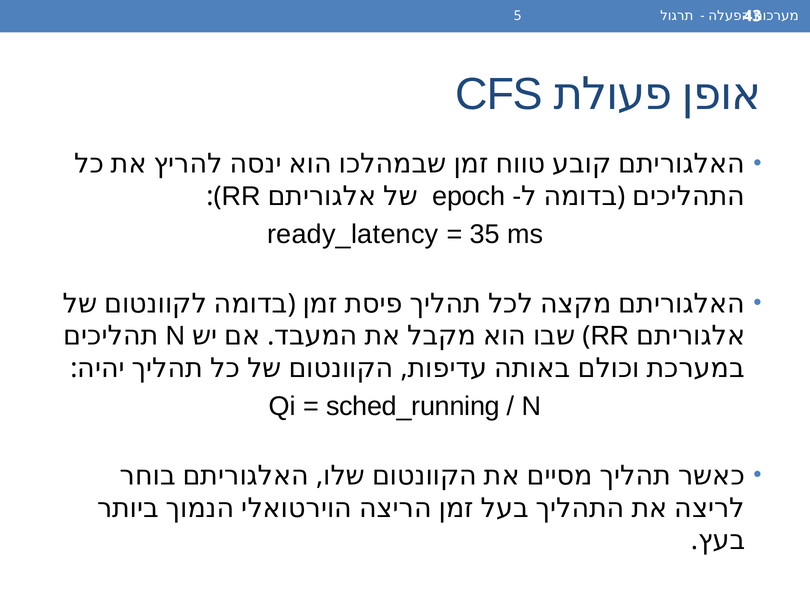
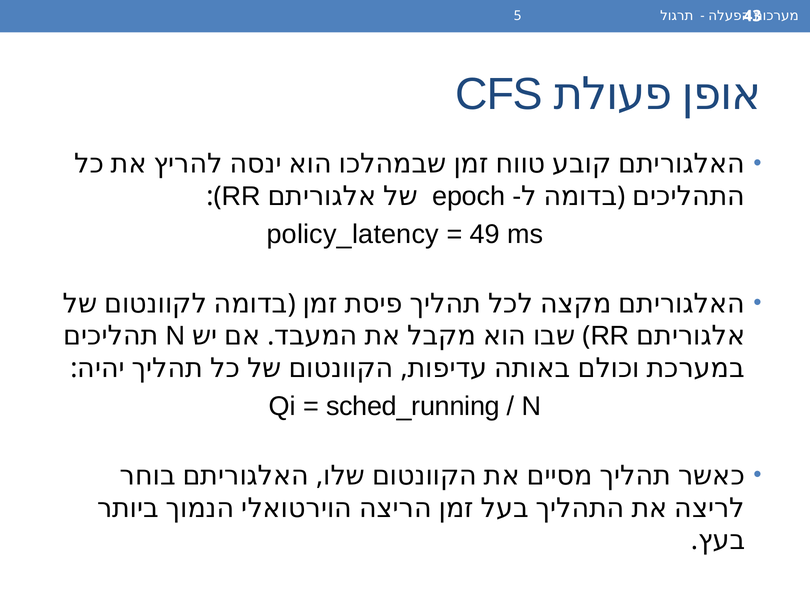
ready_latency: ready_latency -> policy_latency
35: 35 -> 49
